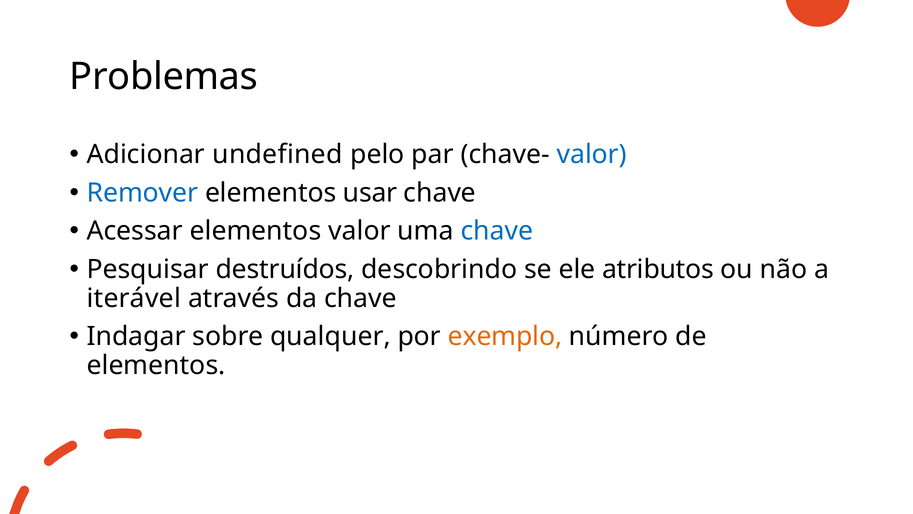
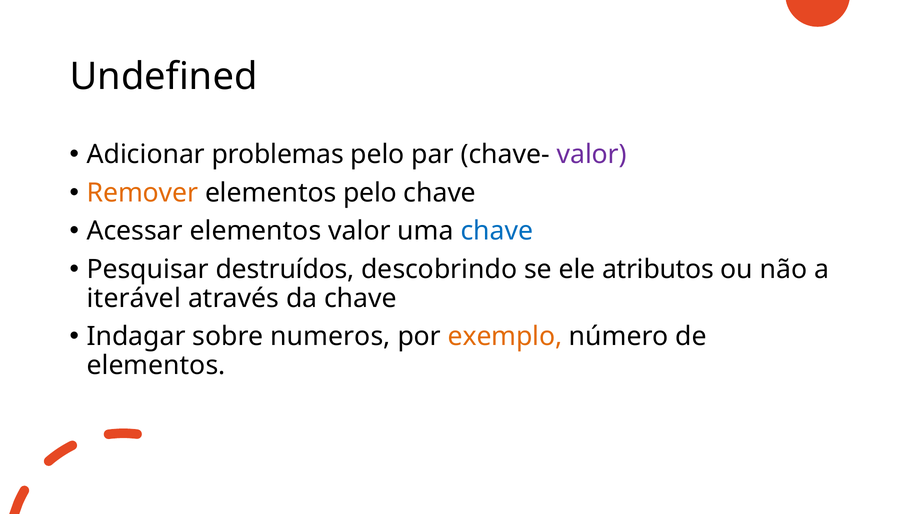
Problemas: Problemas -> Undefined
undefined: undefined -> problemas
valor at (592, 154) colour: blue -> purple
Remover colour: blue -> orange
elementos usar: usar -> pelo
qualquer: qualquer -> numeros
